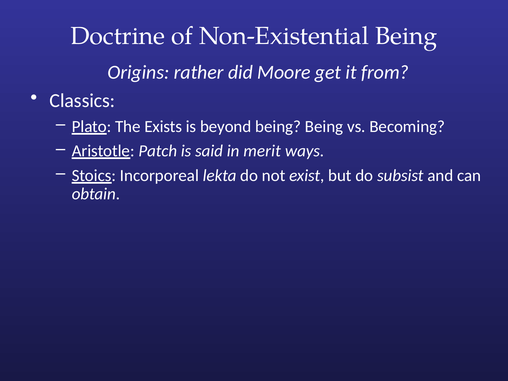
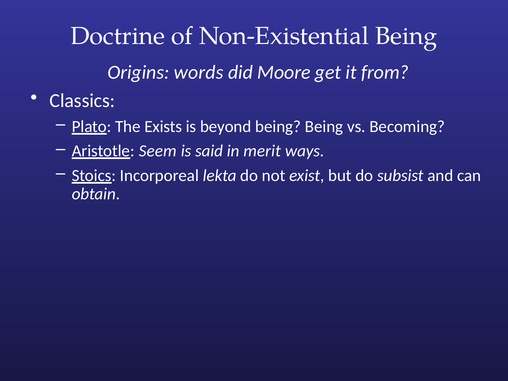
rather: rather -> words
Patch: Patch -> Seem
